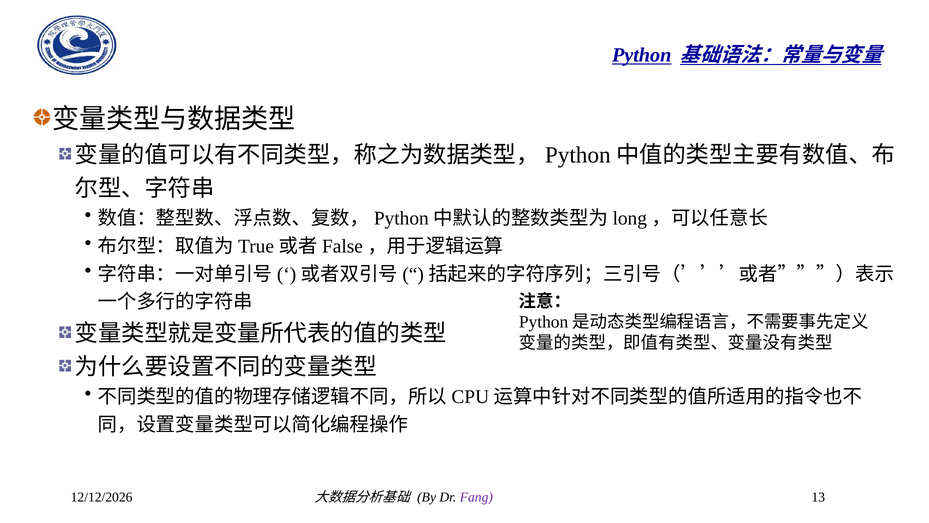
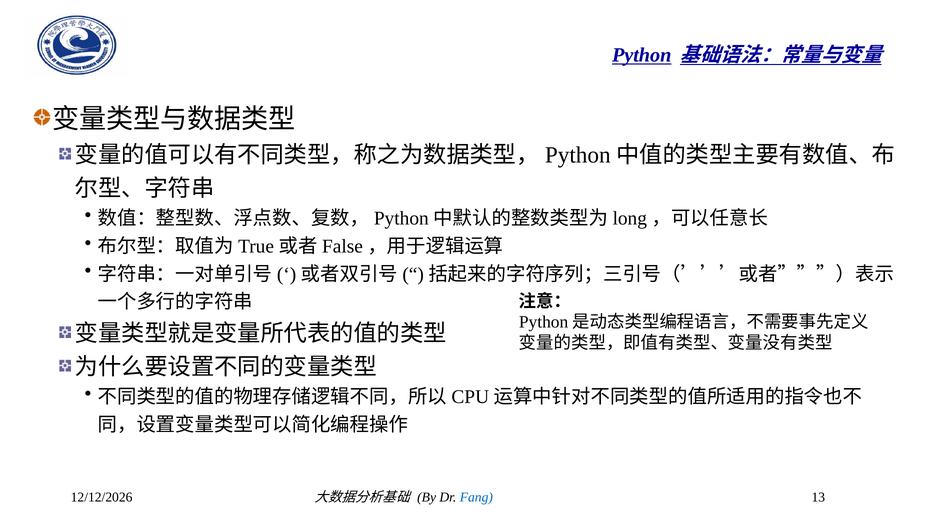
Fang colour: purple -> blue
